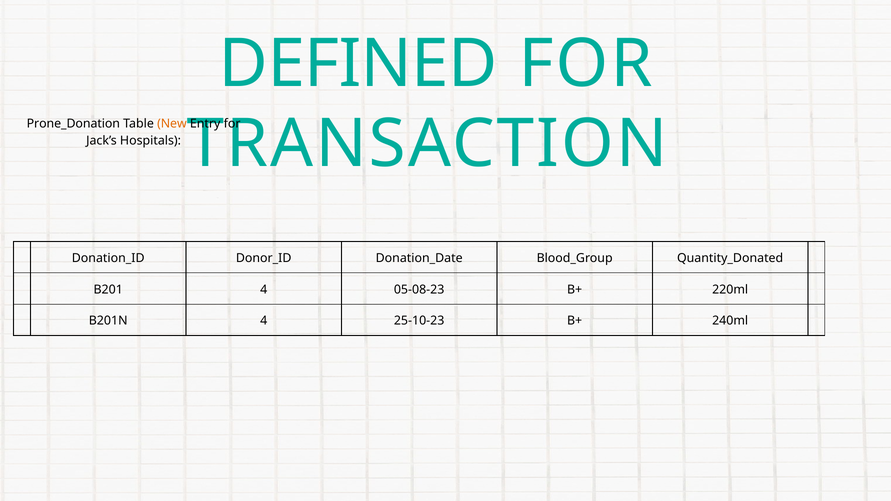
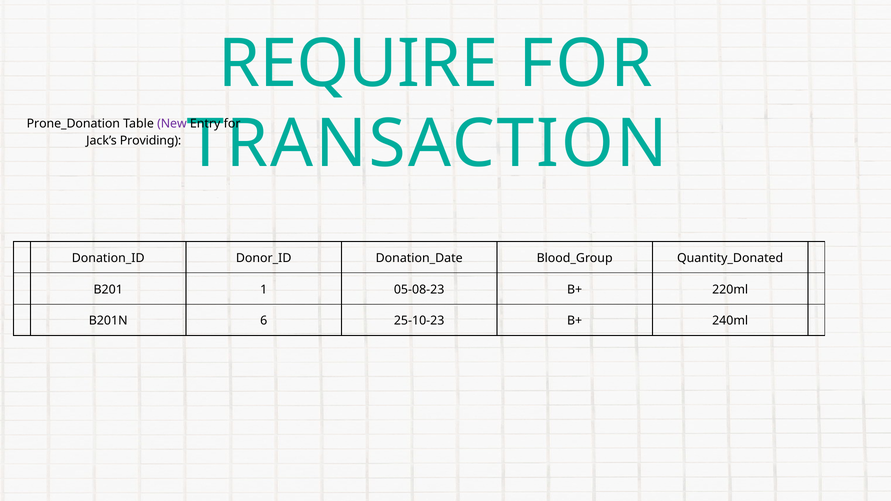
DEFINED: DEFINED -> REQUIRE
New colour: orange -> purple
Hospitals: Hospitals -> Providing
B201 4: 4 -> 1
B201N 4: 4 -> 6
